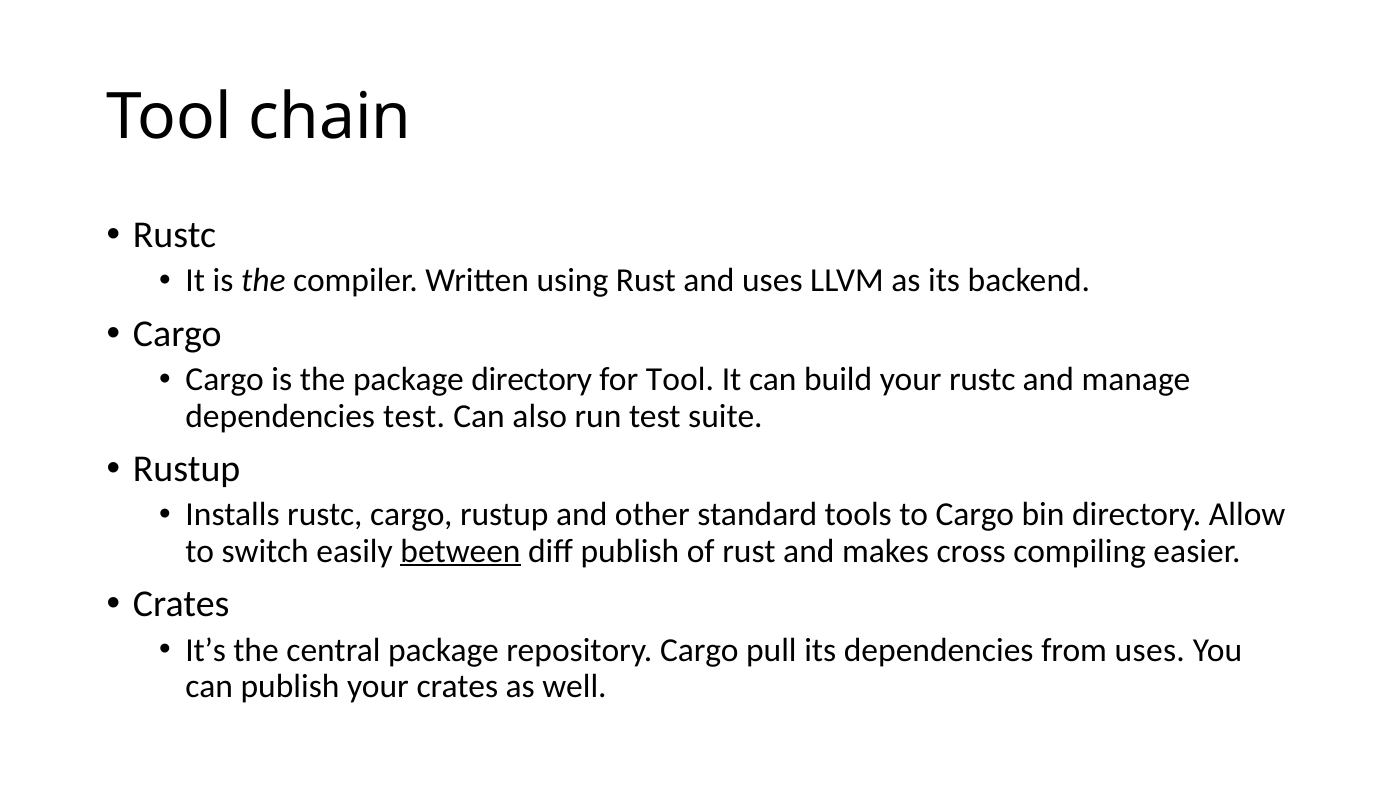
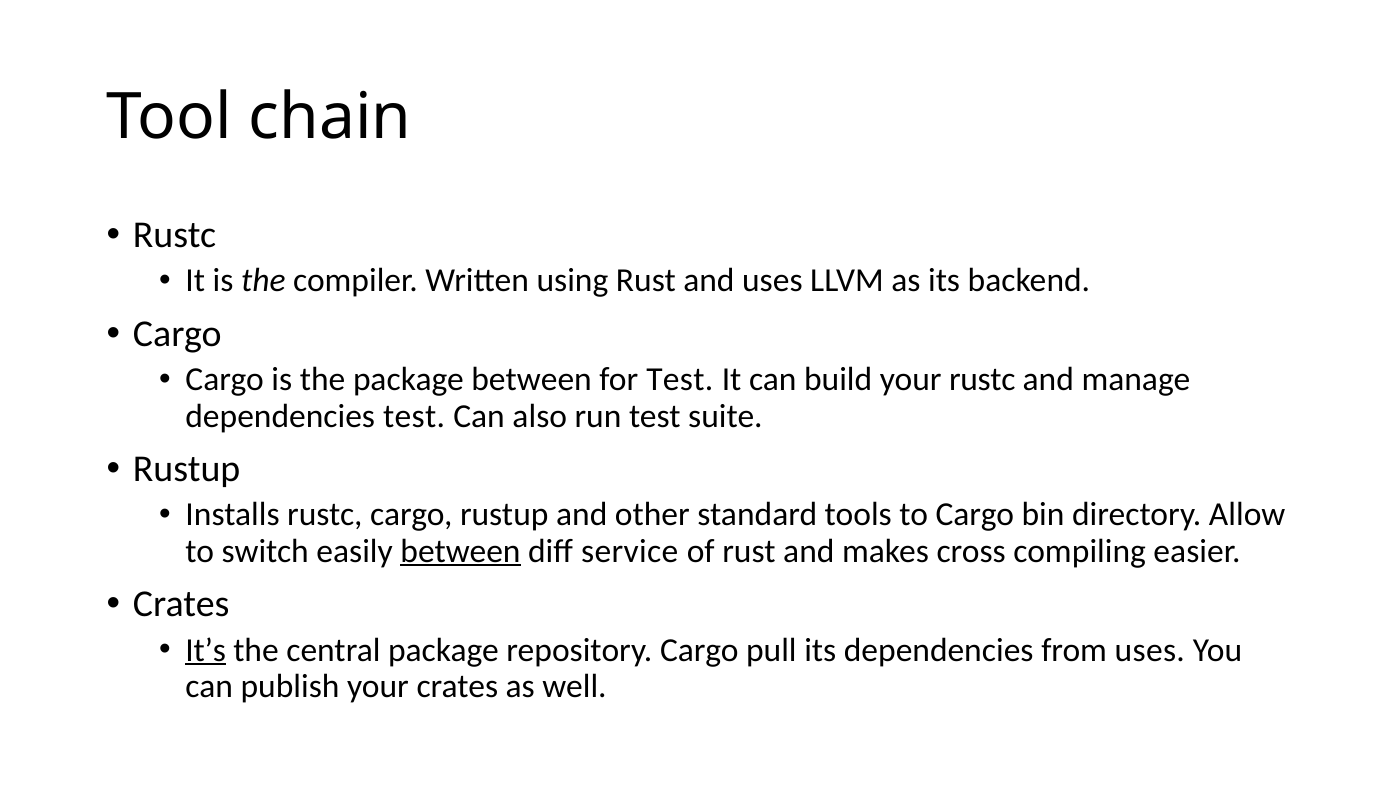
package directory: directory -> between
for Tool: Tool -> Test
diff publish: publish -> service
It’s underline: none -> present
